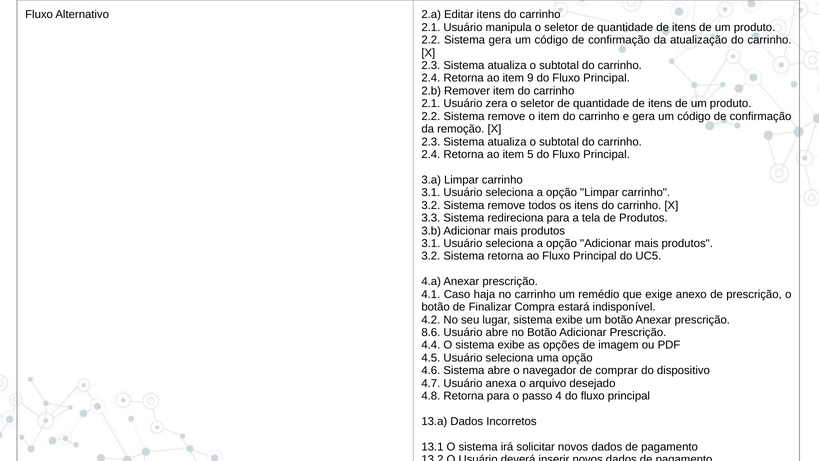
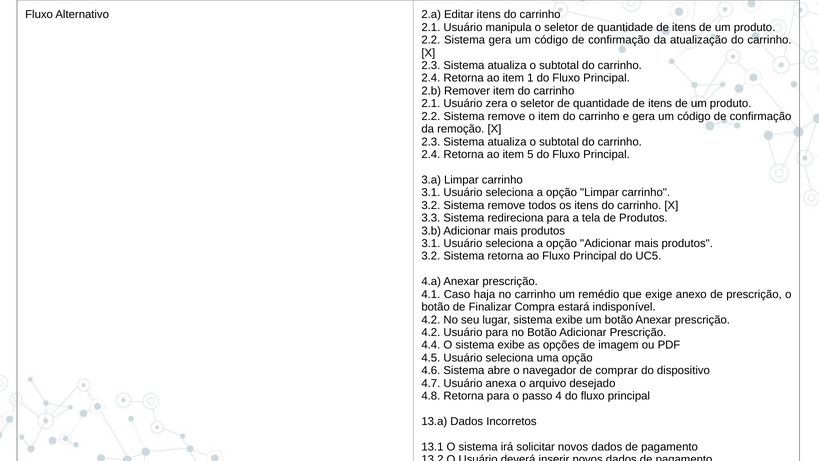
9: 9 -> 1
8.6 at (431, 332): 8.6 -> 4.2
Usuário abre: abre -> para
